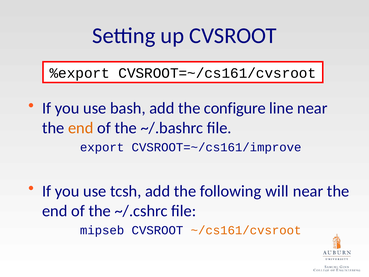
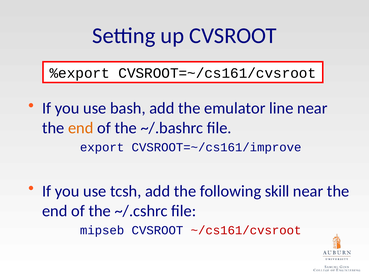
configure: configure -> emulator
will: will -> skill
~/cs161/cvsroot colour: orange -> red
